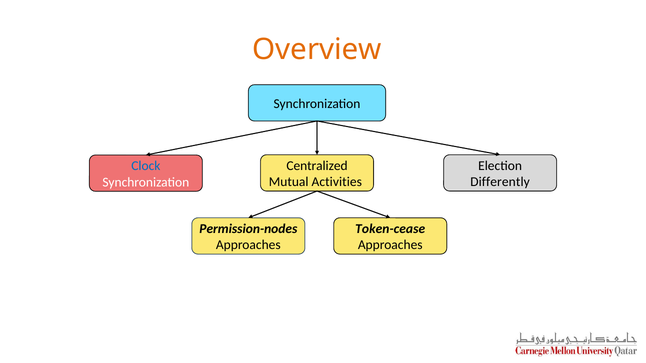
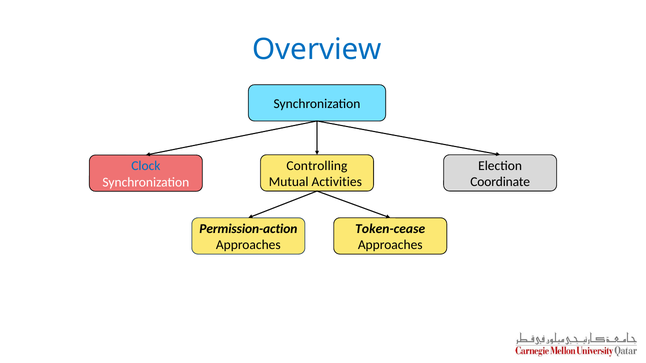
Overview colour: orange -> blue
Centralized: Centralized -> Controlling
Differently: Differently -> Coordinate
Permission-nodes: Permission-nodes -> Permission-action
